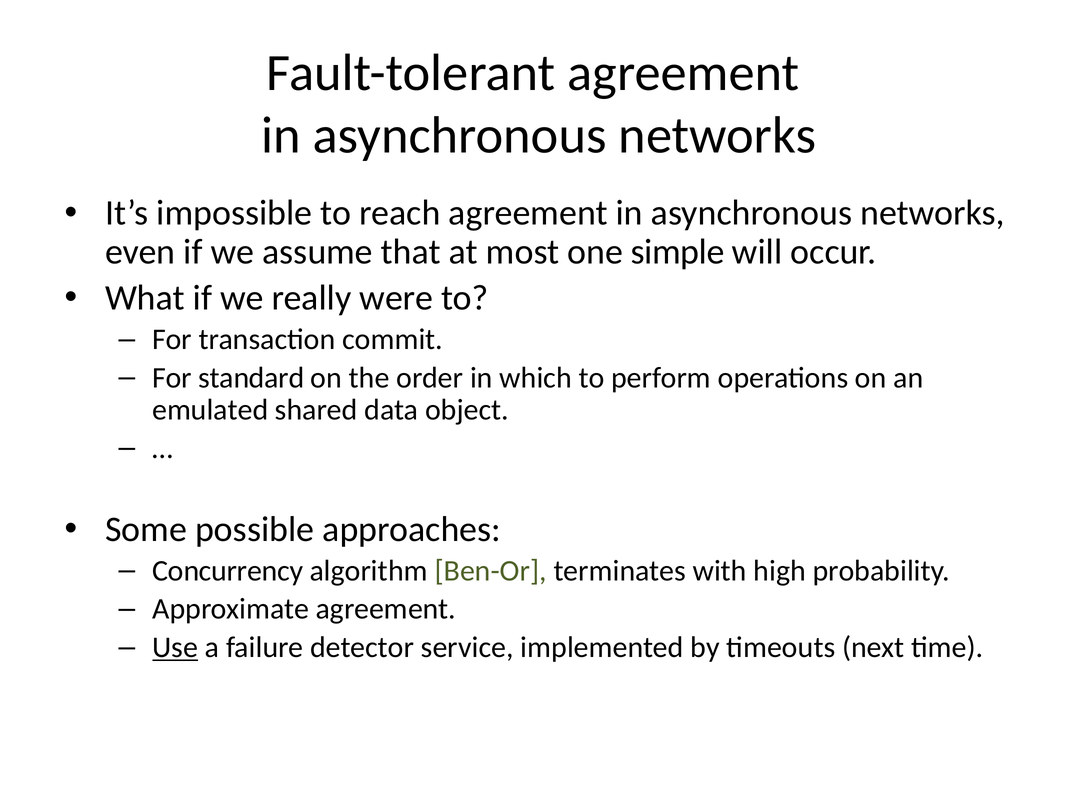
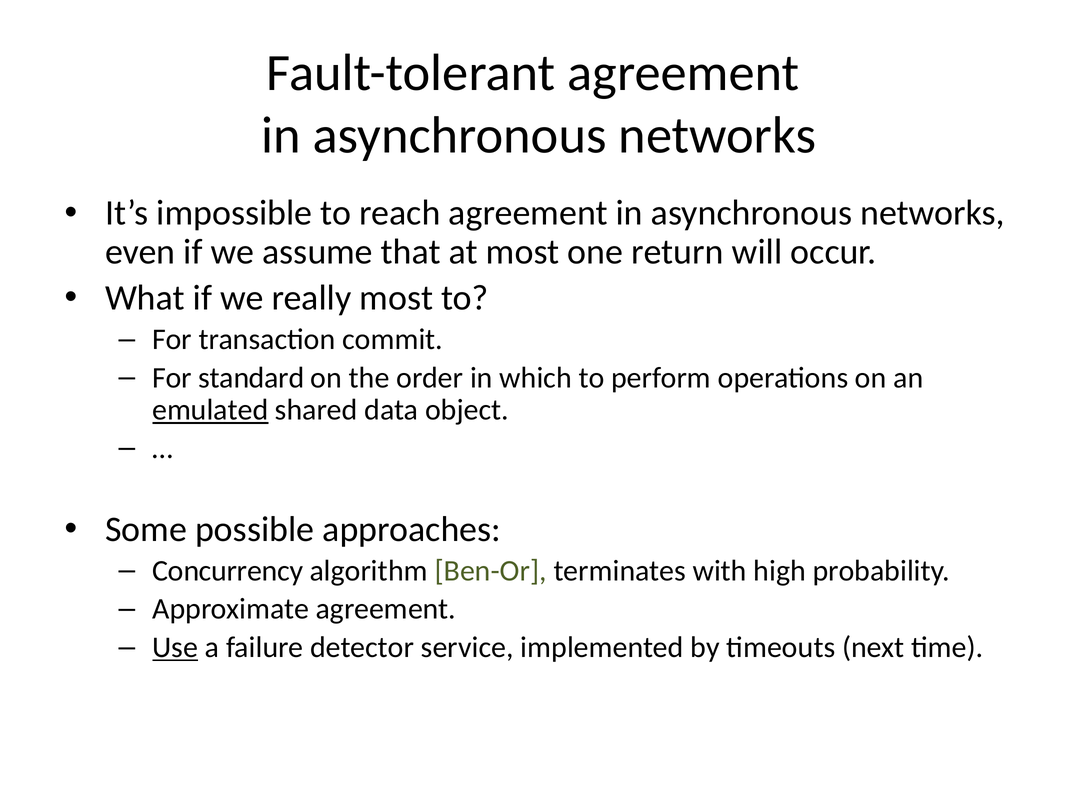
simple: simple -> return
really were: were -> most
emulated underline: none -> present
